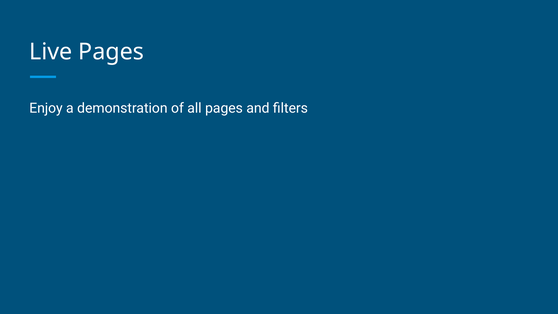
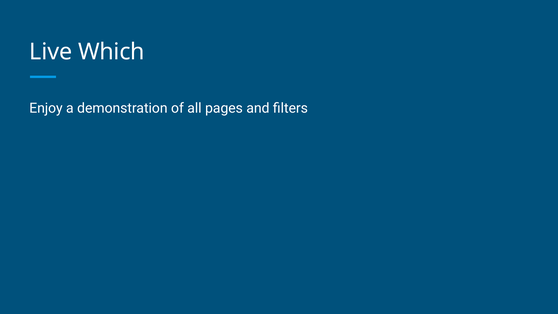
Live Pages: Pages -> Which
